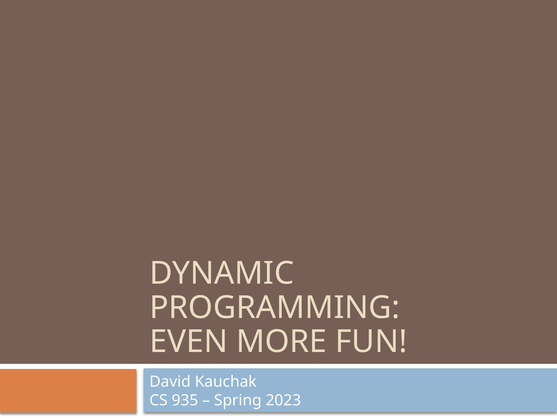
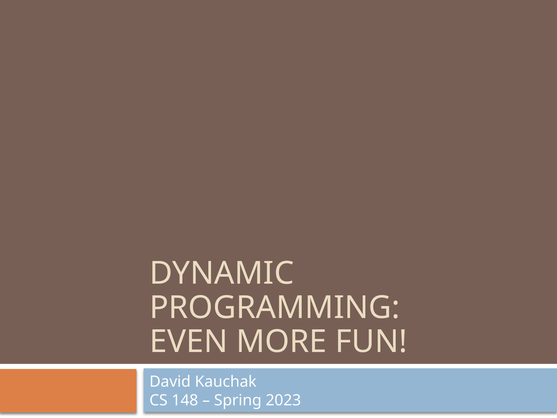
935: 935 -> 148
